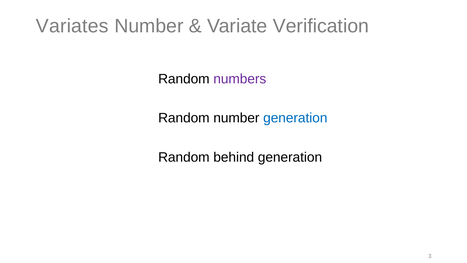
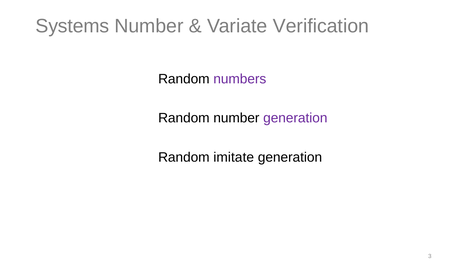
Variates: Variates -> Systems
generation at (295, 118) colour: blue -> purple
behind: behind -> imitate
